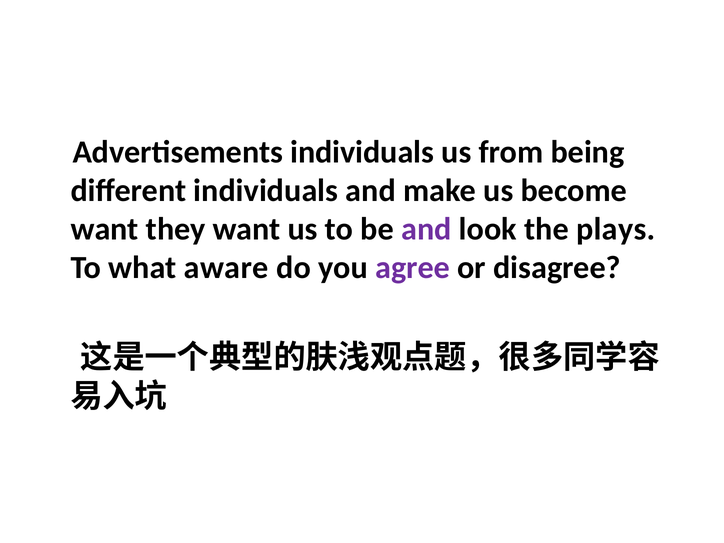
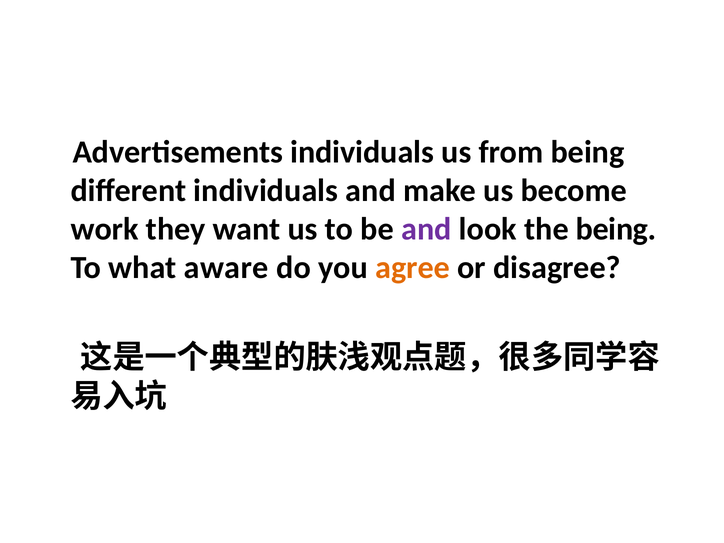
want at (105, 229): want -> work
the plays: plays -> being
agree colour: purple -> orange
